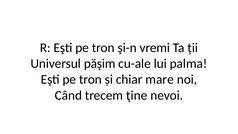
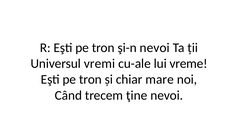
şi-n vremi: vremi -> nevoi
păşim: păşim -> vremi
palma: palma -> vreme
